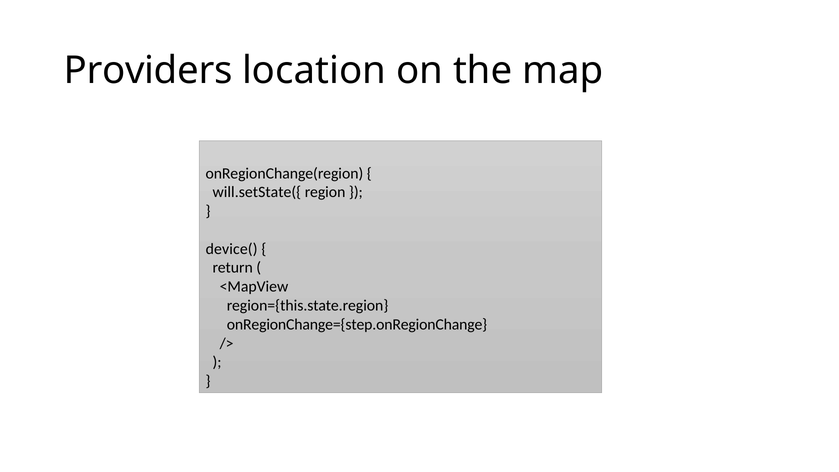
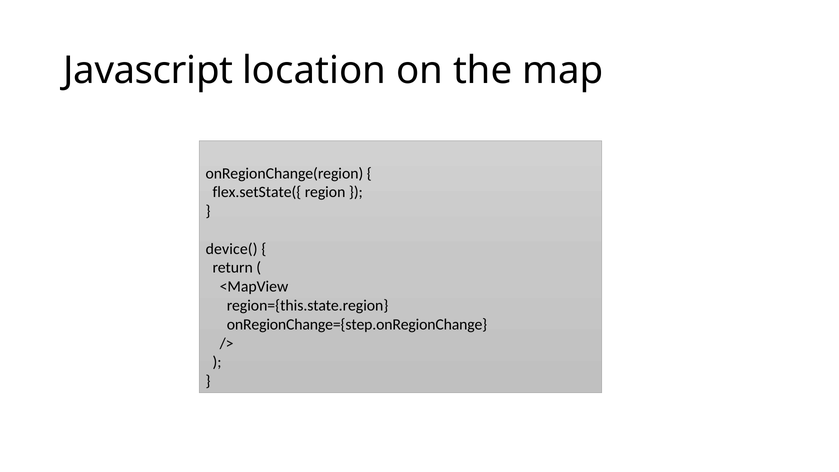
Providers: Providers -> Javascript
will.setState({: will.setState({ -> flex.setState({
